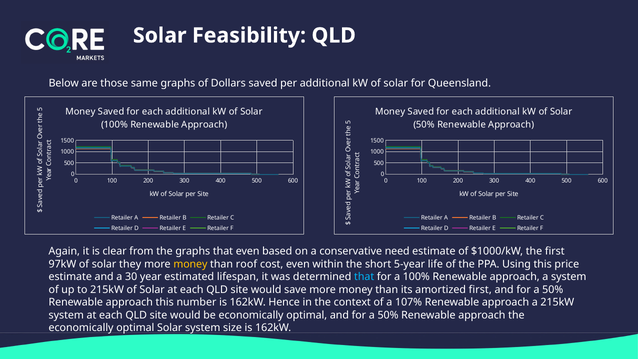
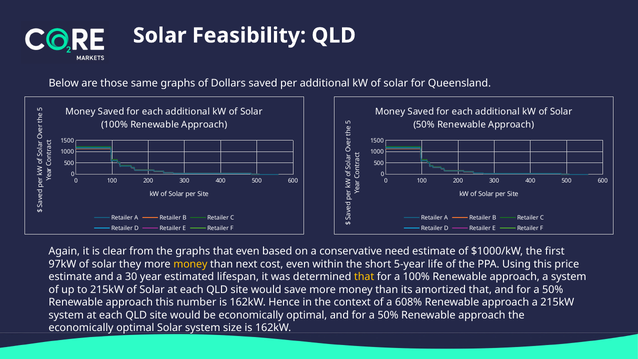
roof: roof -> next
that at (364, 277) colour: light blue -> yellow
amortized first: first -> that
107%: 107% -> 608%
